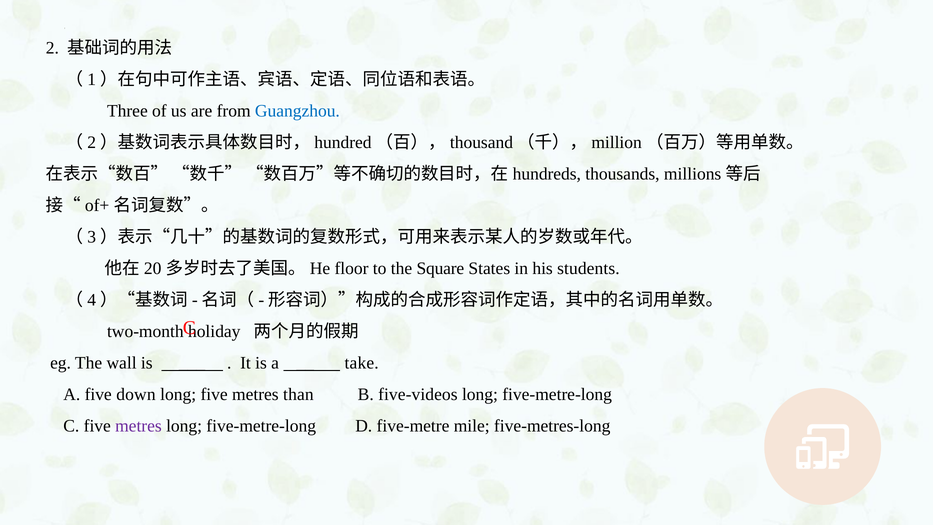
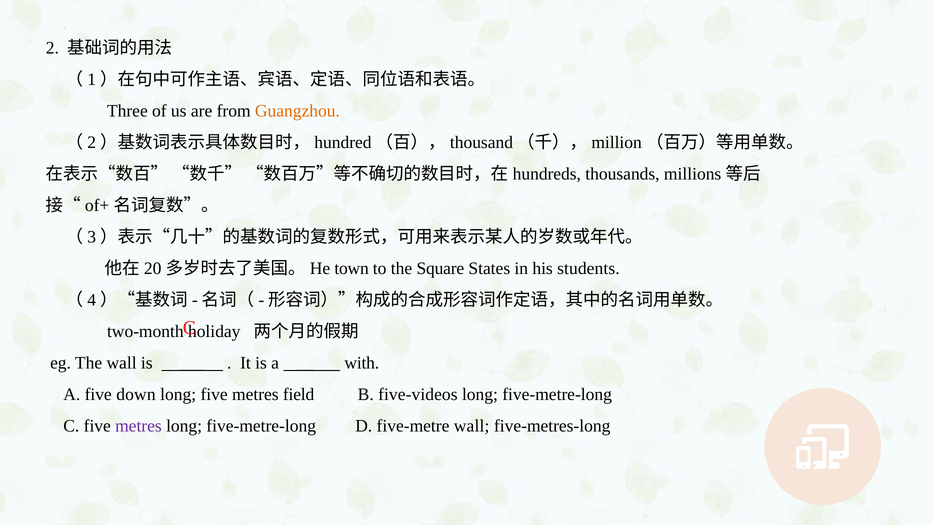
Guangzhou colour: blue -> orange
floor: floor -> town
take: take -> with
than: than -> field
five-metre mile: mile -> wall
